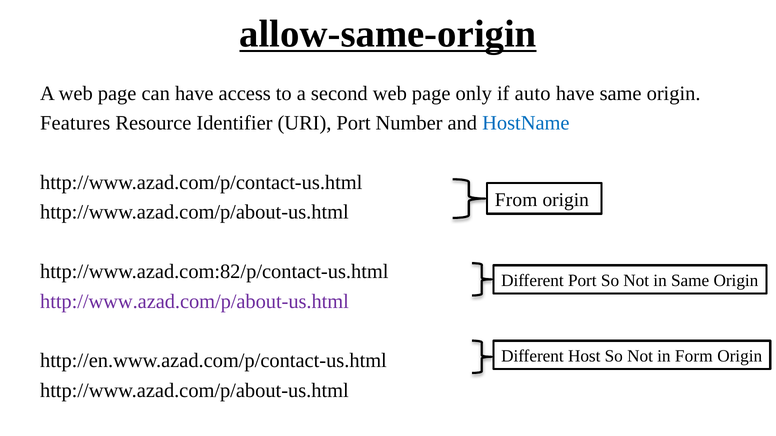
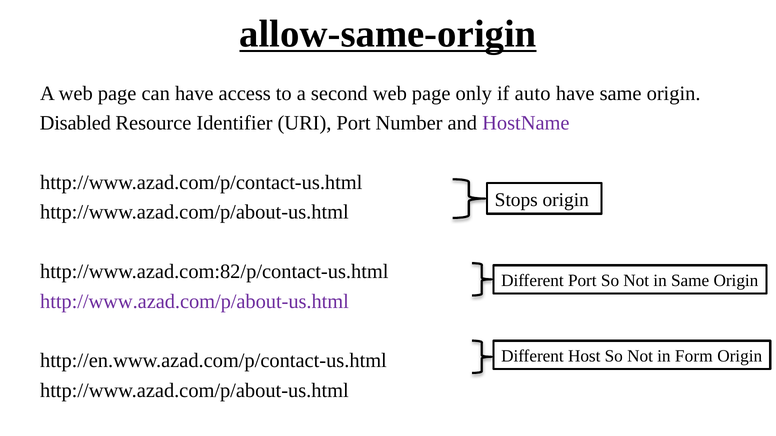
Features: Features -> Disabled
HostName colour: blue -> purple
From: From -> Stops
